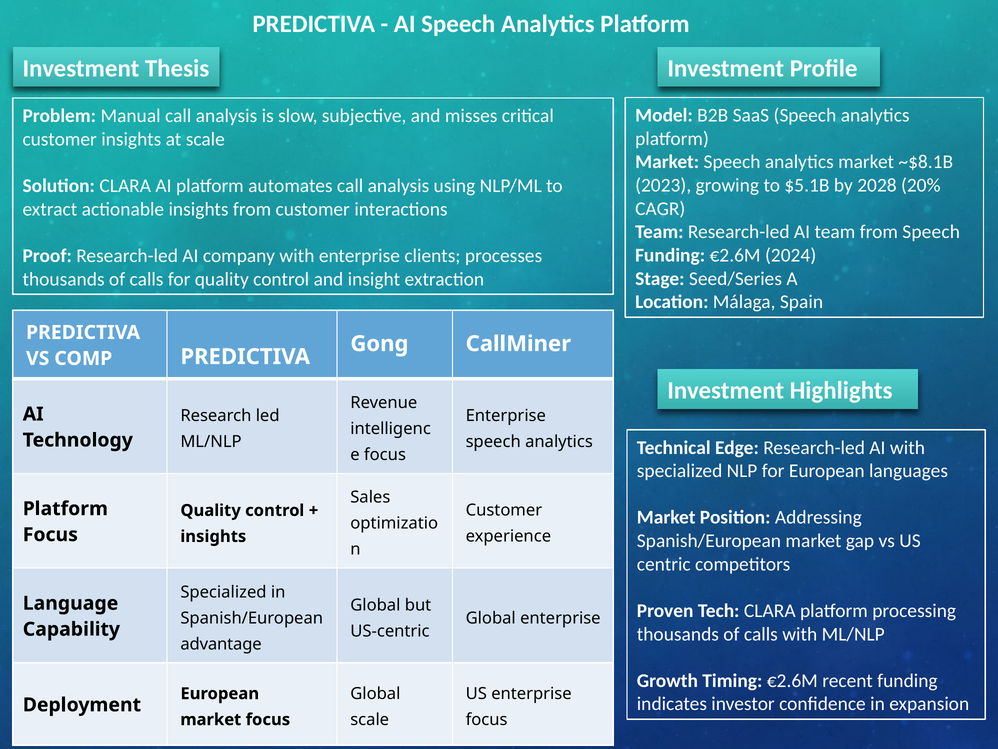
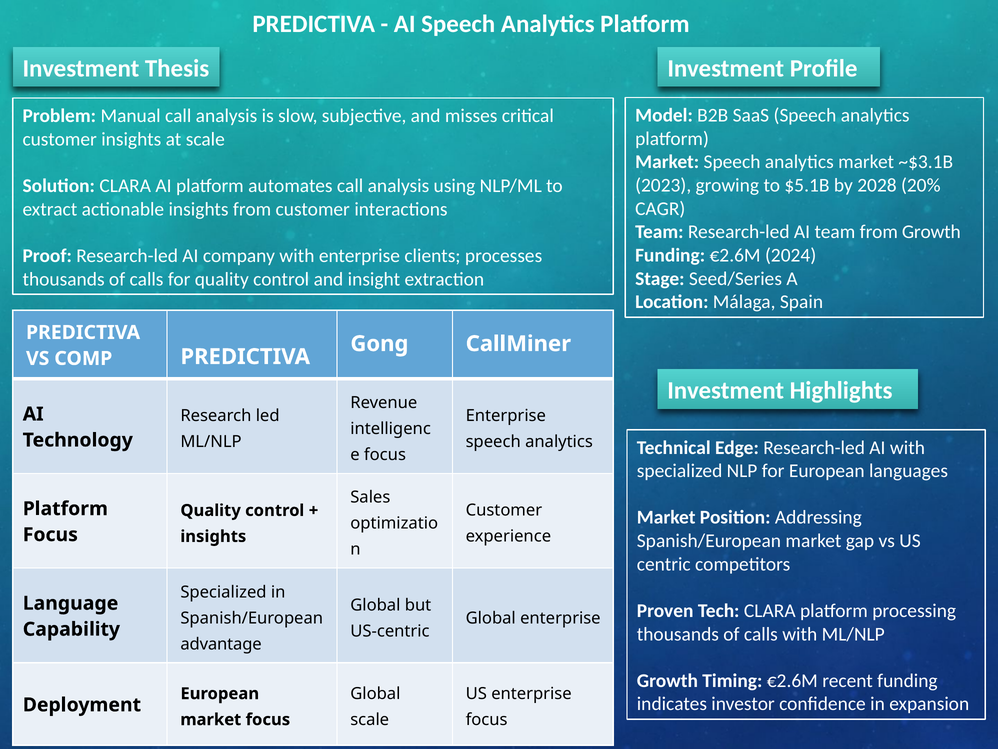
~$8.1B: ~$8.1B -> ~$3.1B
from Speech: Speech -> Growth
